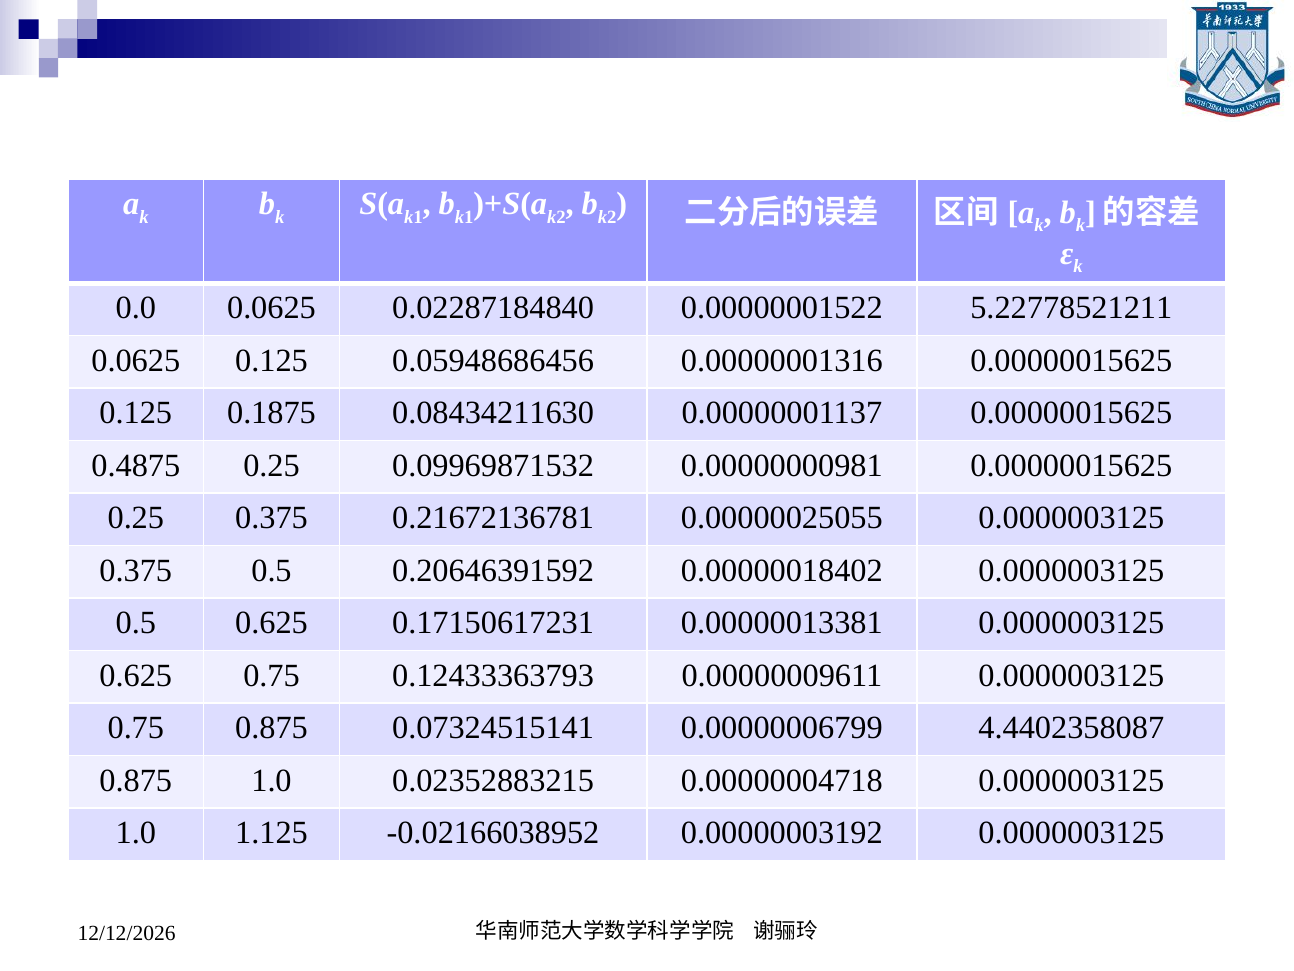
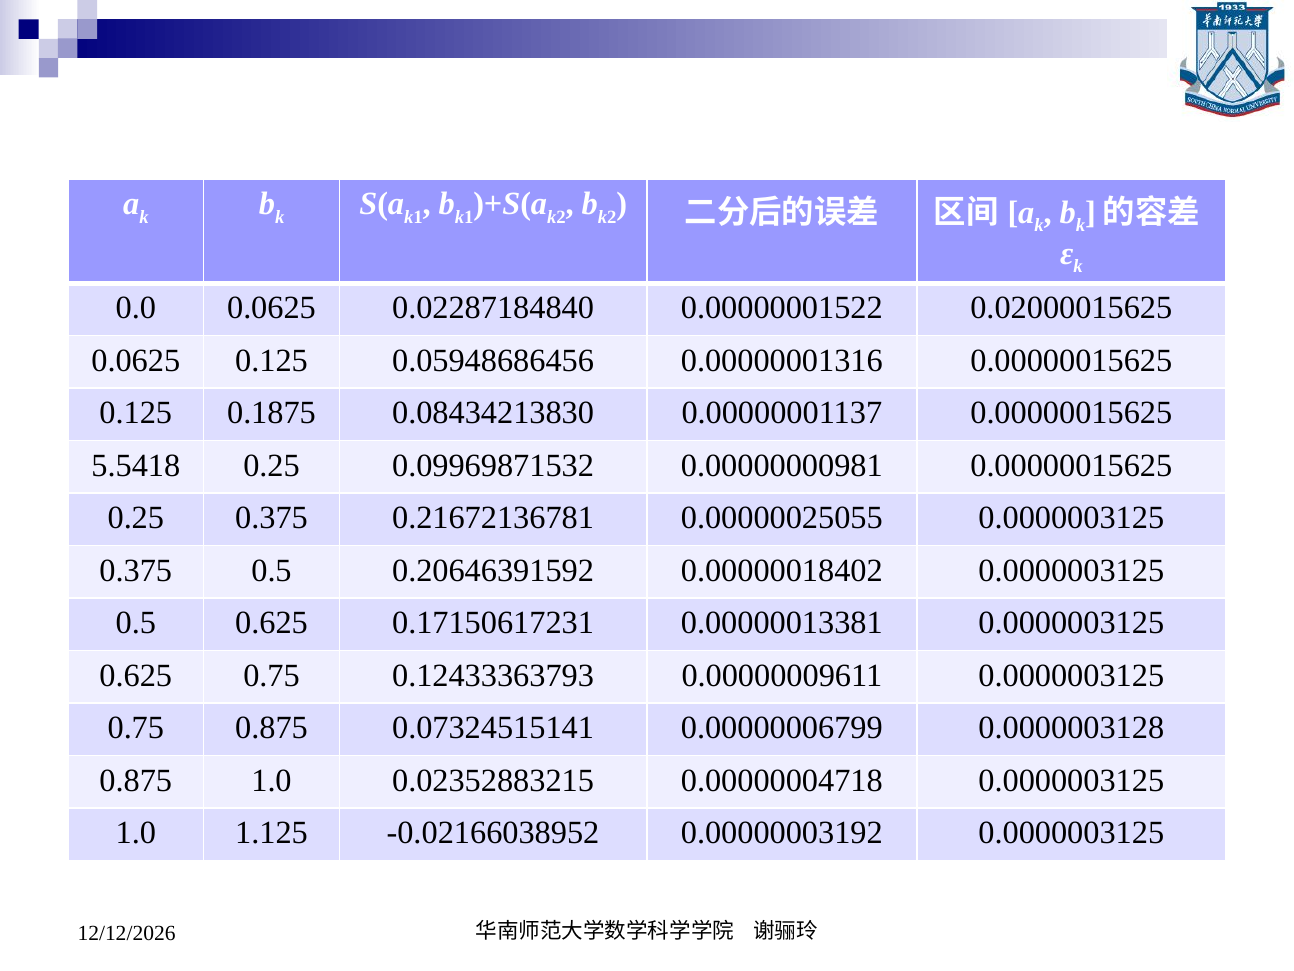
5.22778521211: 5.22778521211 -> 0.02000015625
0.08434211630: 0.08434211630 -> 0.08434213830
0.4875: 0.4875 -> 5.5418
4.4402358087: 4.4402358087 -> 0.0000003128
